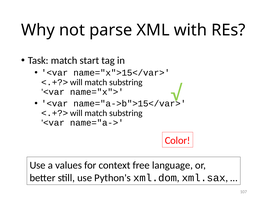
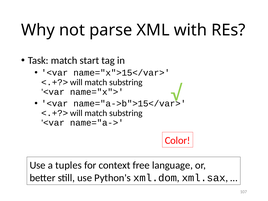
values: values -> tuples
